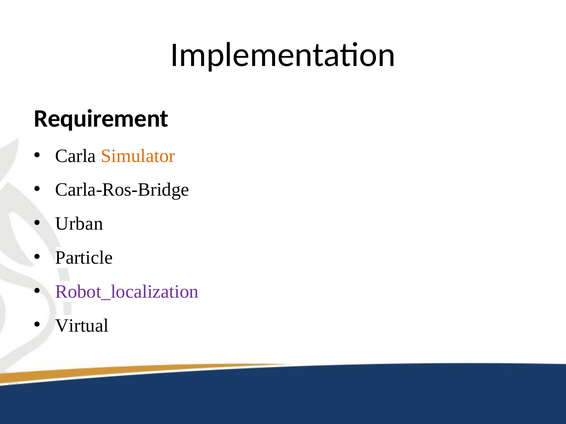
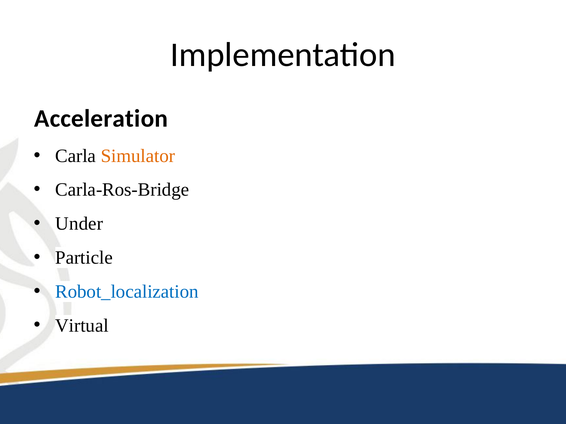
Requirement: Requirement -> Acceleration
Urban: Urban -> Under
Robot_localization colour: purple -> blue
